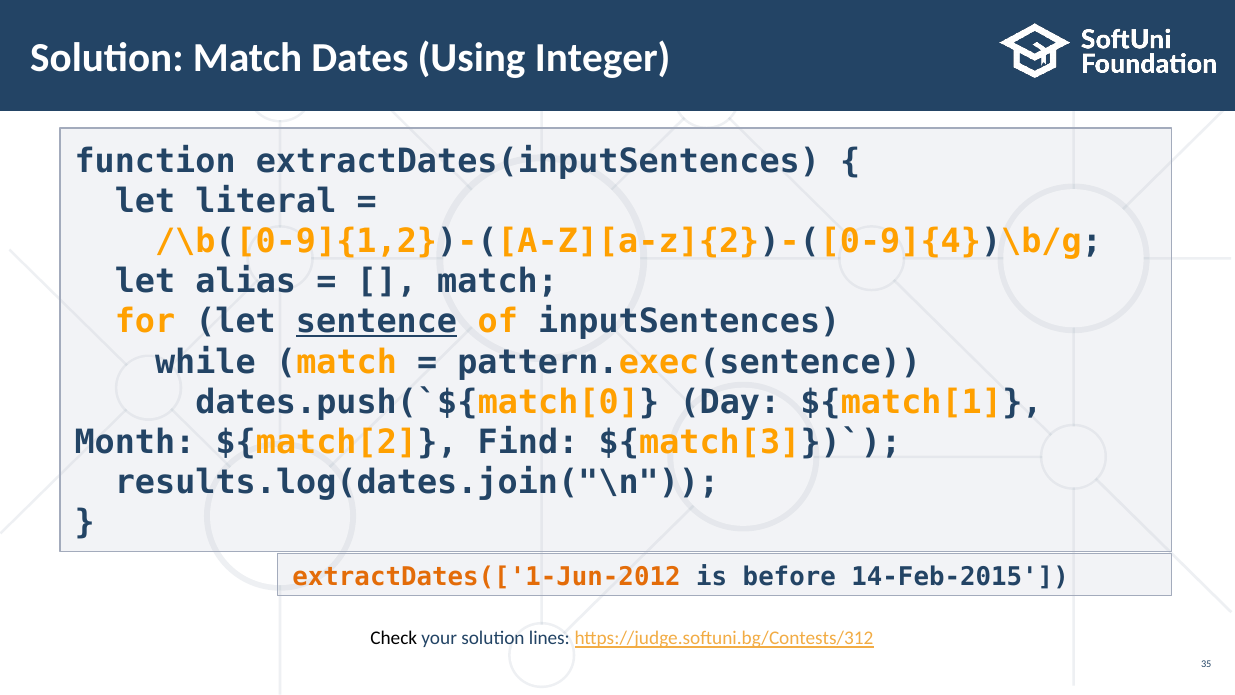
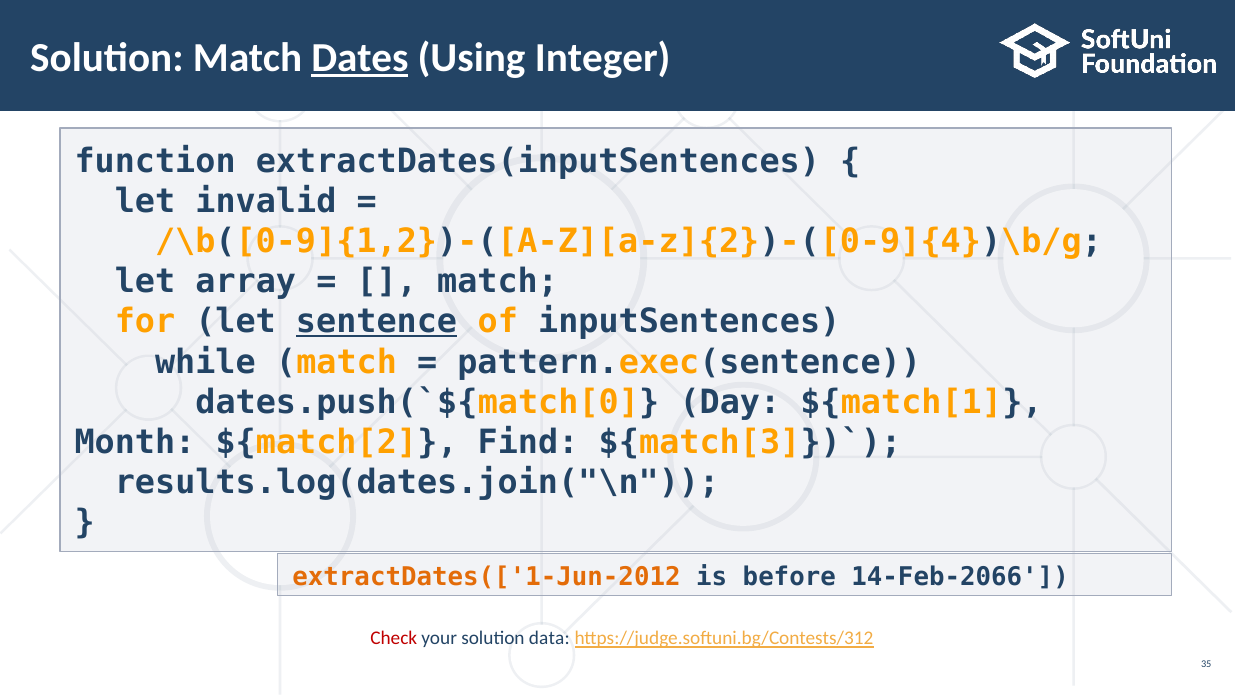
Dates underline: none -> present
literal: literal -> invalid
alias: alias -> array
14-Feb-2015: 14-Feb-2015 -> 14-Feb-2066
Check colour: black -> red
lines: lines -> data
